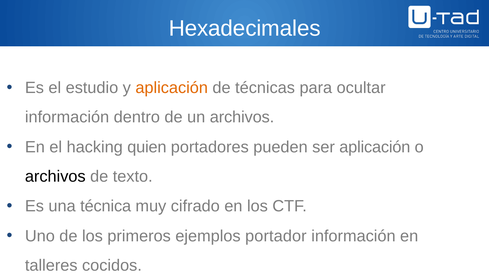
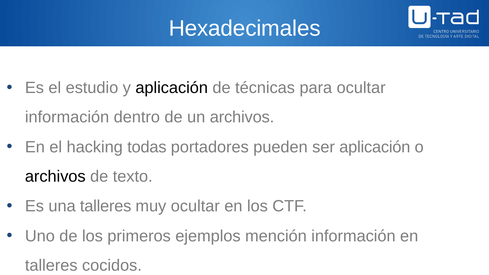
aplicación at (172, 88) colour: orange -> black
quien: quien -> todas
una técnica: técnica -> talleres
muy cifrado: cifrado -> ocultar
portador: portador -> mención
